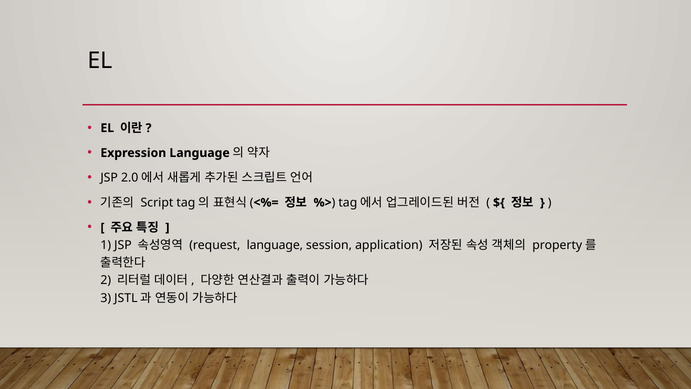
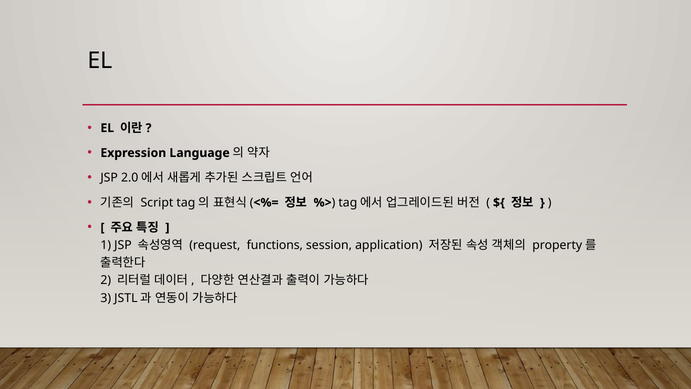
request language: language -> functions
